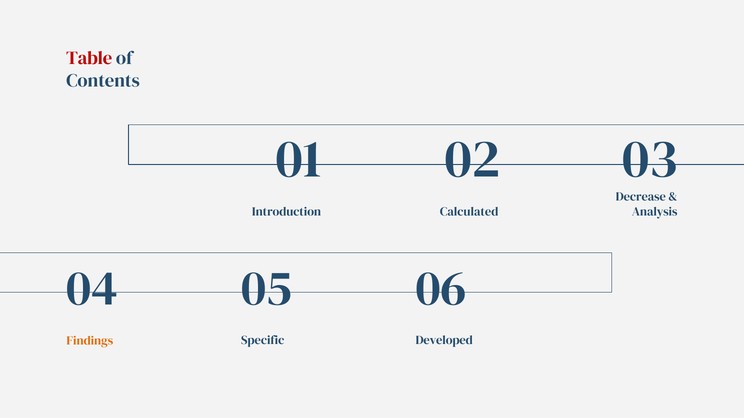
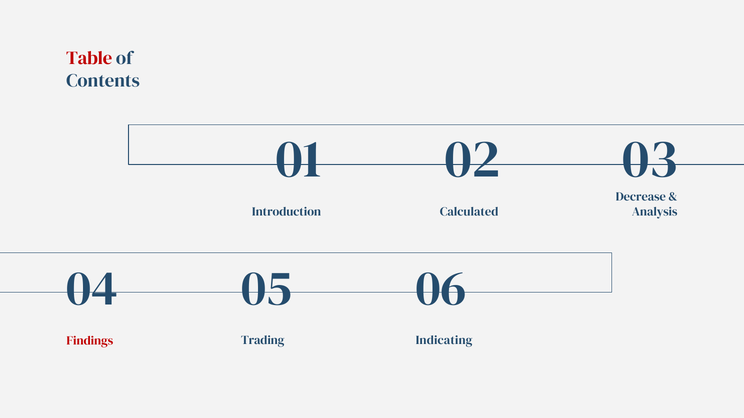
Specific: Specific -> Trading
Developed: Developed -> Indicating
Findings colour: orange -> red
